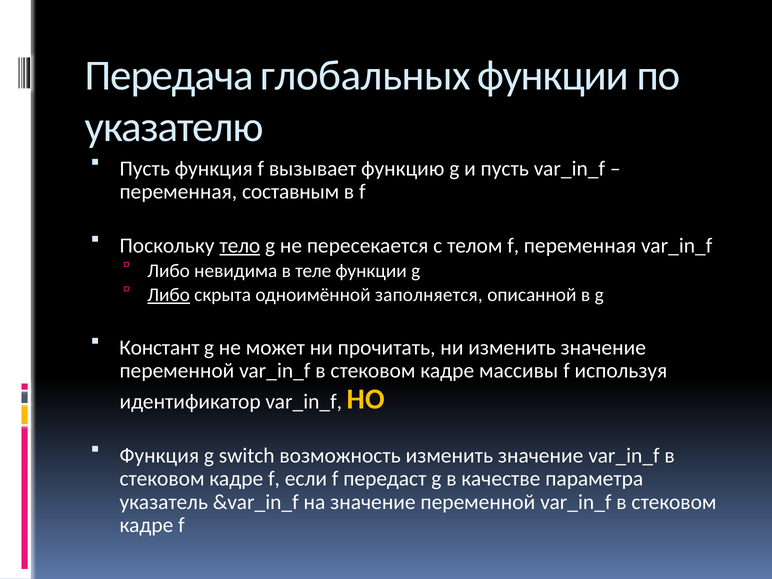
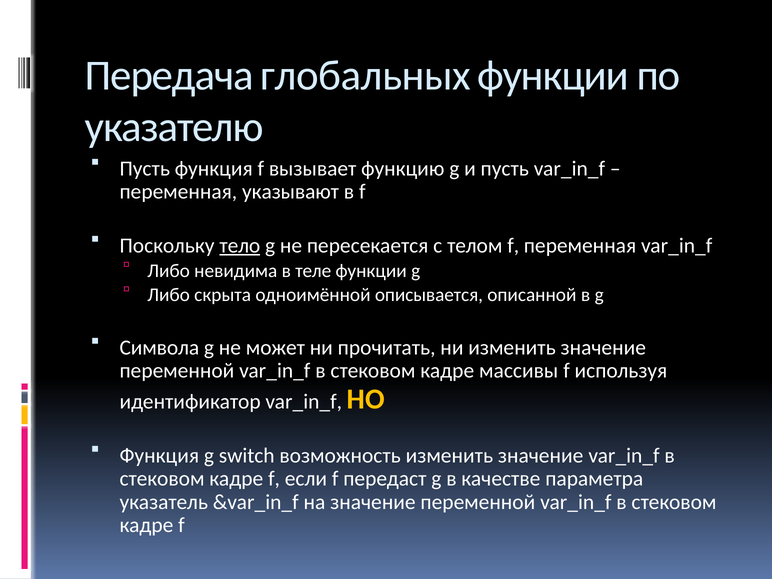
составным: составным -> указывают
Либо at (169, 295) underline: present -> none
заполняется: заполняется -> описывается
Констант: Констант -> Символа
